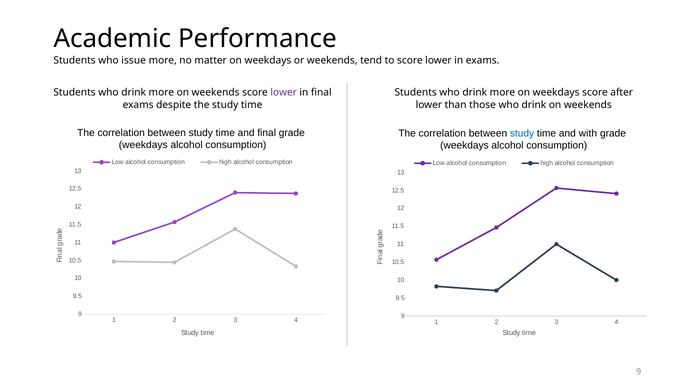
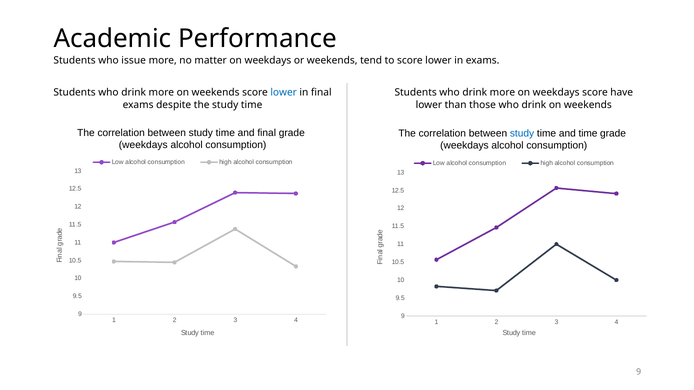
lower at (284, 93) colour: purple -> blue
after: after -> have
and with: with -> time
